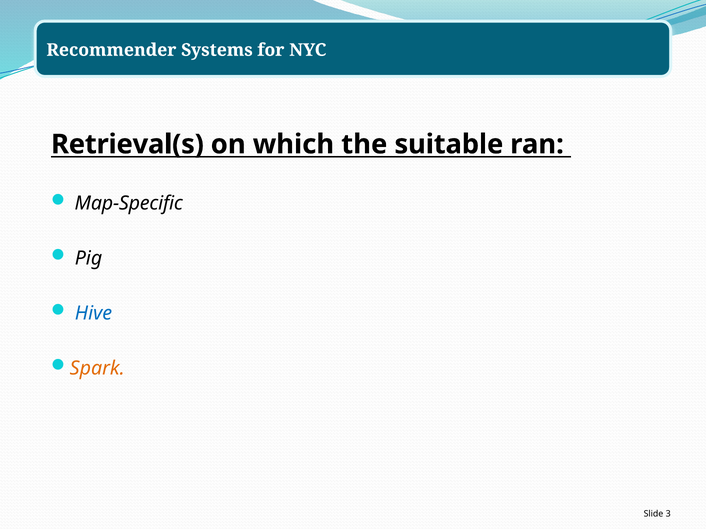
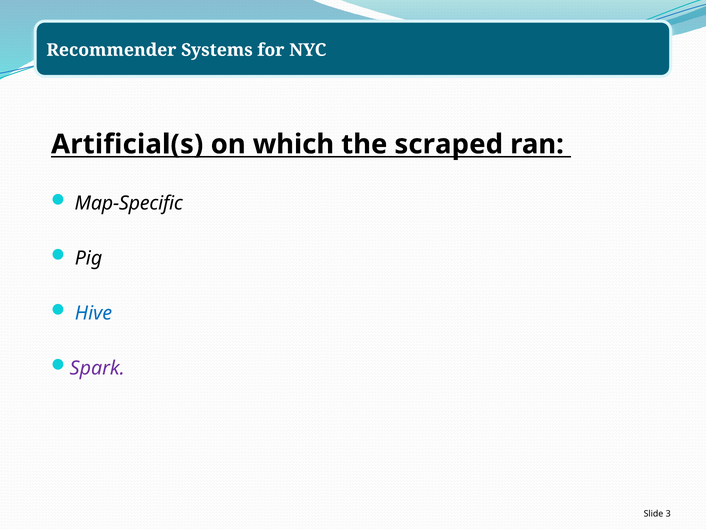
Retrieval(s: Retrieval(s -> Artificial(s
suitable: suitable -> scraped
Spark colour: orange -> purple
